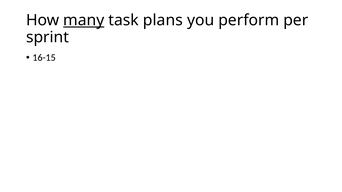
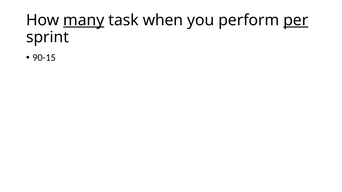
plans: plans -> when
per underline: none -> present
16-15: 16-15 -> 90-15
